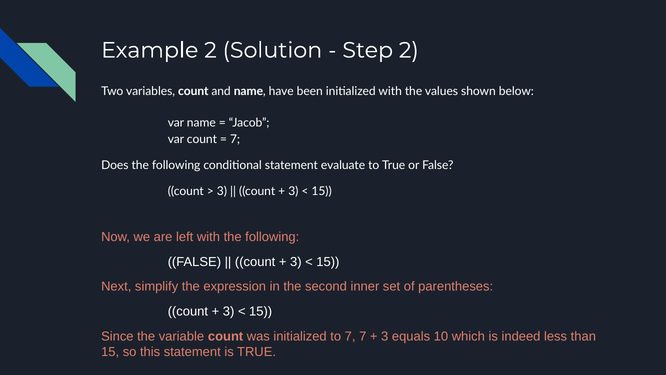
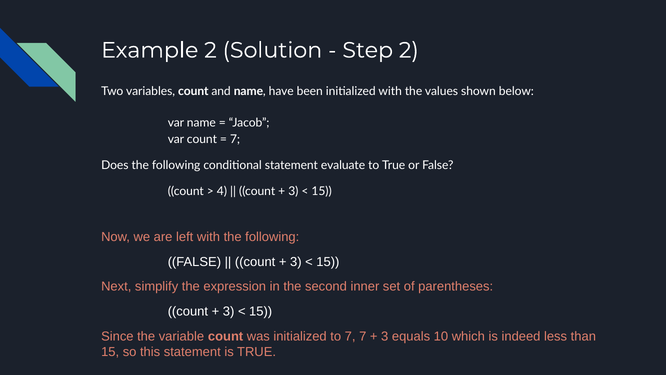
3 at (222, 191): 3 -> 4
